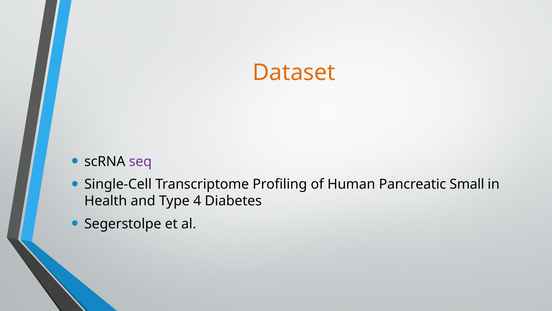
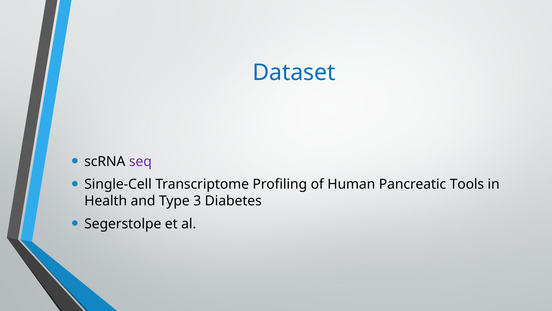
Dataset colour: orange -> blue
Small: Small -> Tools
4: 4 -> 3
